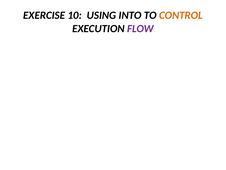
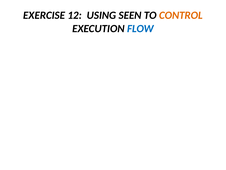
10: 10 -> 12
INTO: INTO -> SEEN
FLOW colour: purple -> blue
